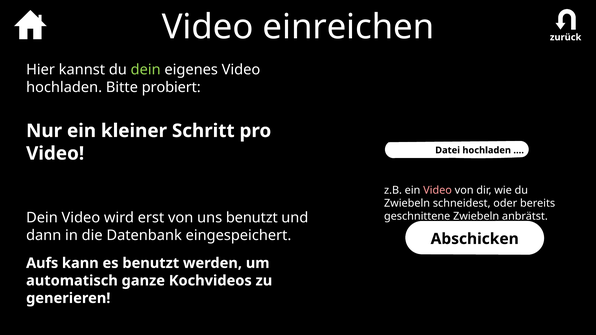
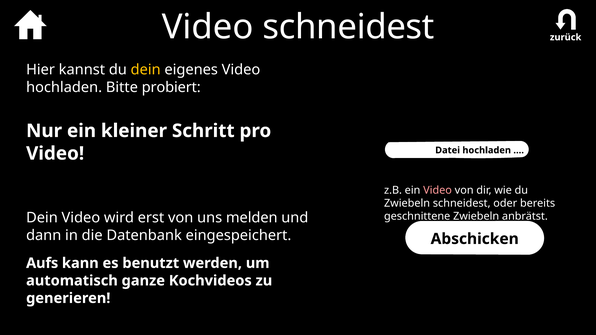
Video einreichen: einreichen -> schneidest
dein at (146, 70) colour: light green -> yellow
uns benutzt: benutzt -> melden
